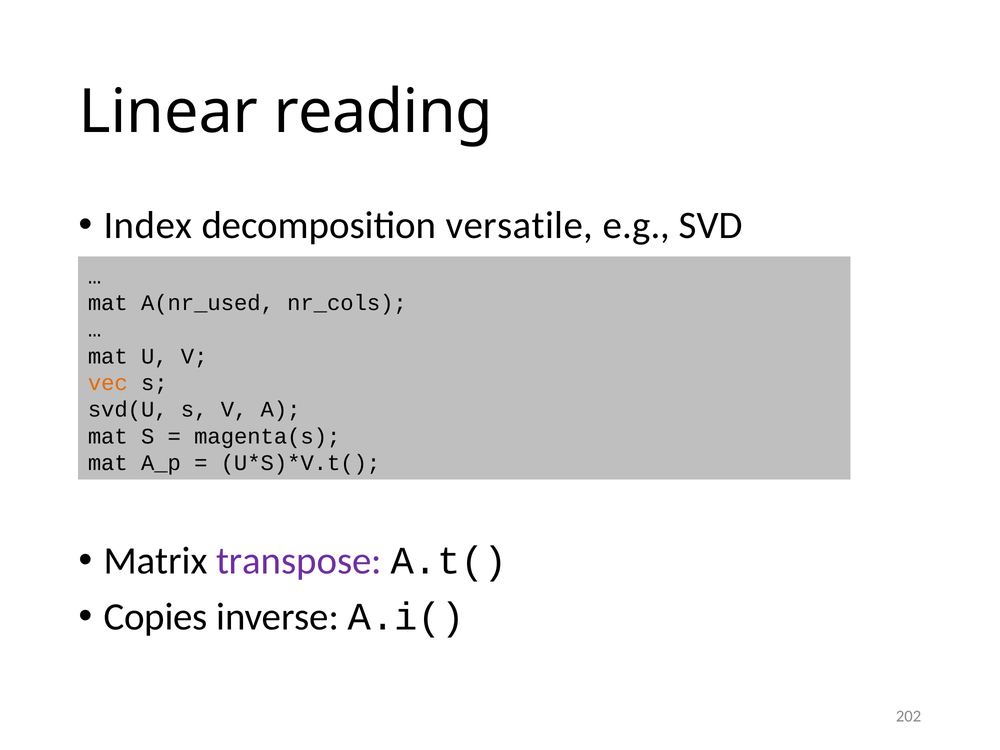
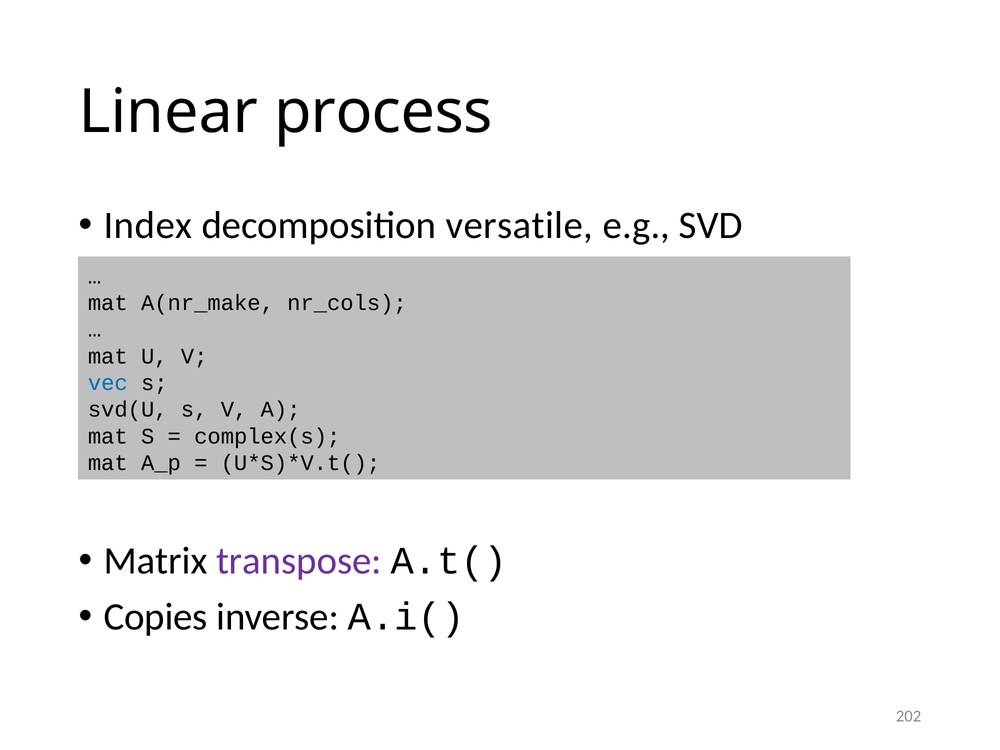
reading: reading -> process
A(nr_used: A(nr_used -> A(nr_make
vec colour: orange -> blue
magenta(s: magenta(s -> complex(s
